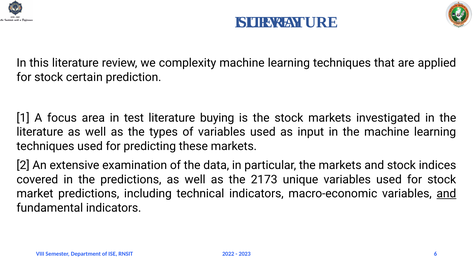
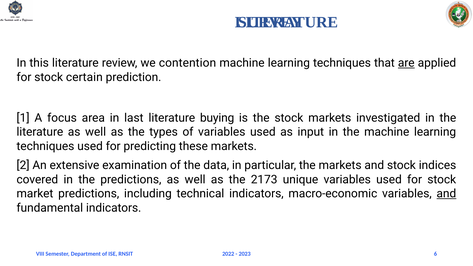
complexity: complexity -> contention
are underline: none -> present
test: test -> last
